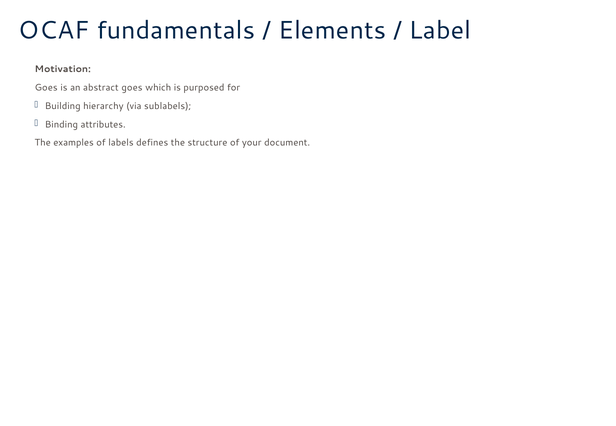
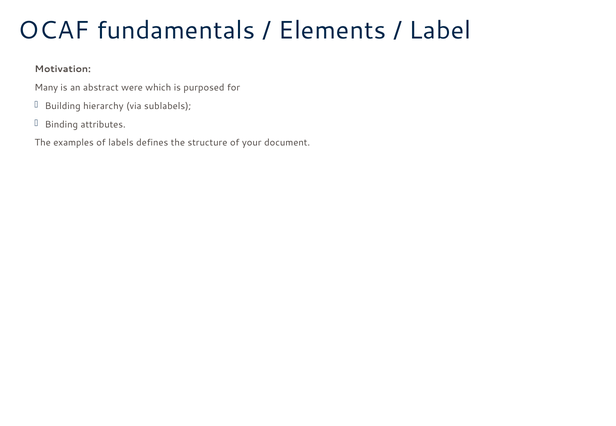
Goes at (46, 88): Goes -> Many
abstract goes: goes -> were
